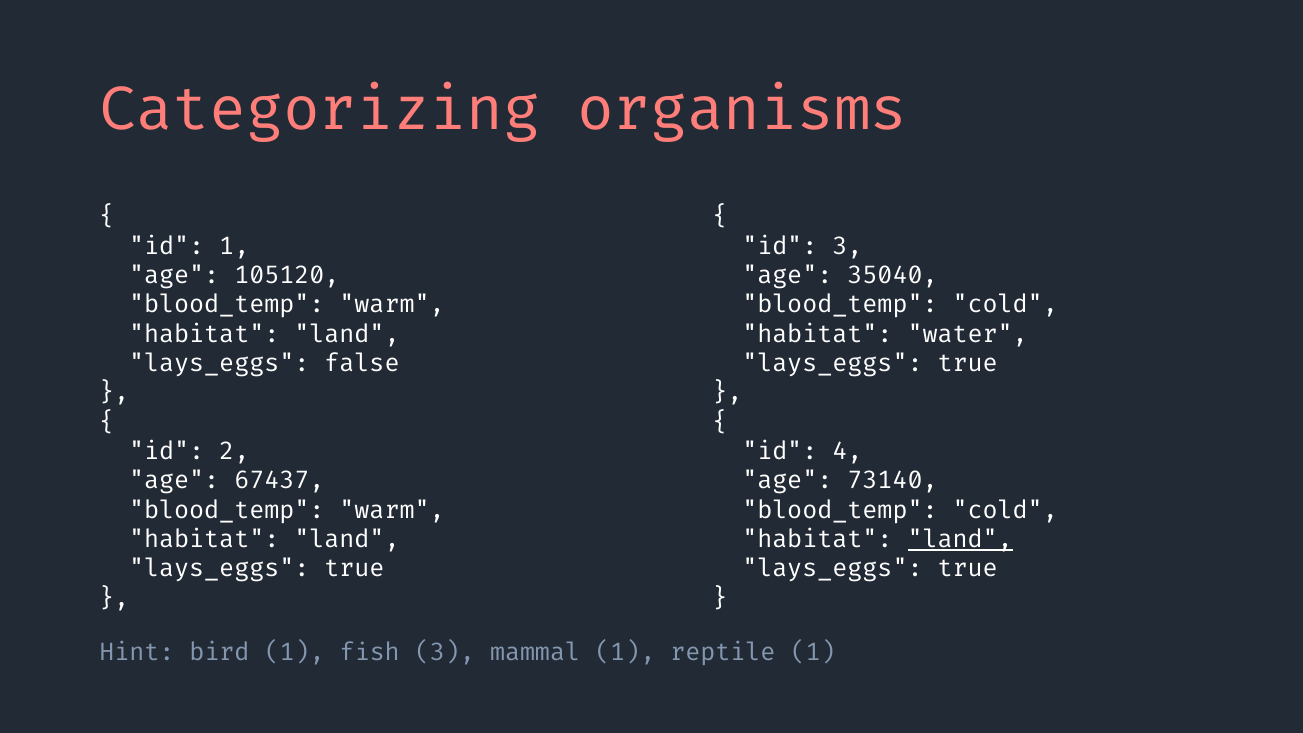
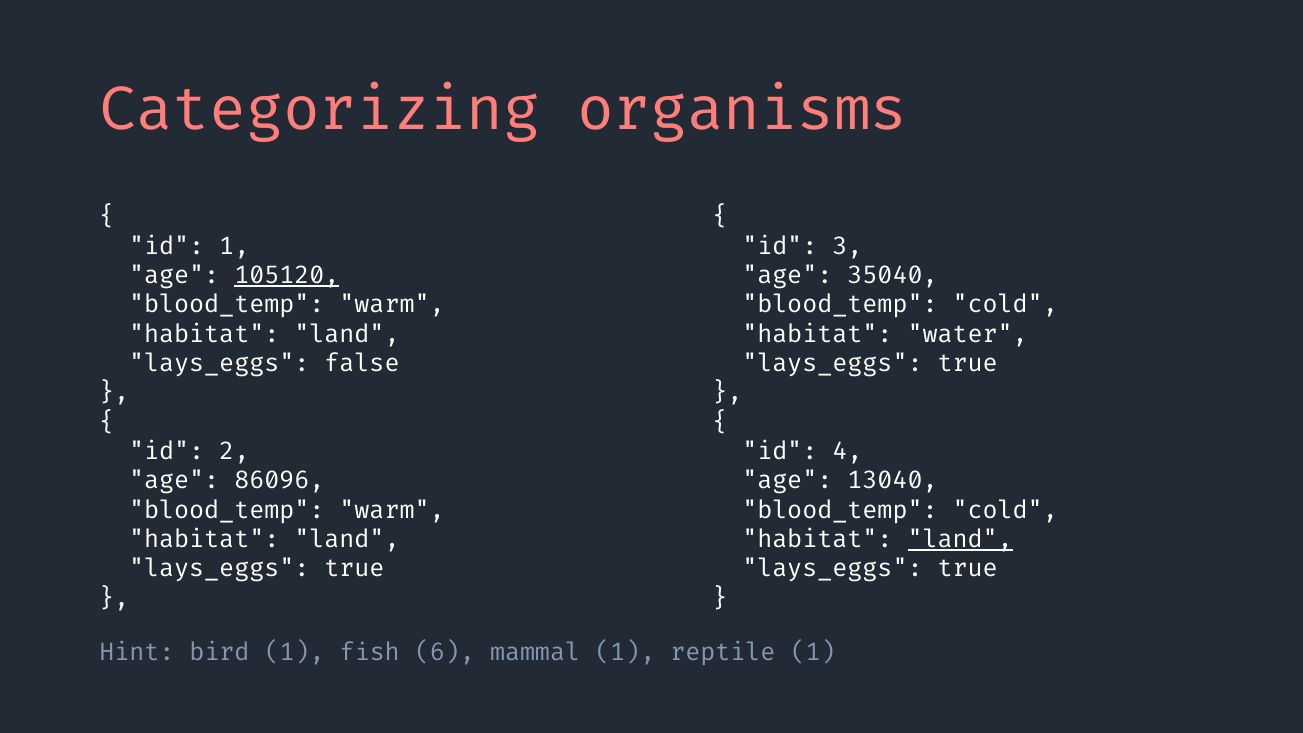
105120 underline: none -> present
67437: 67437 -> 86096
73140: 73140 -> 13040
fish 3: 3 -> 6
